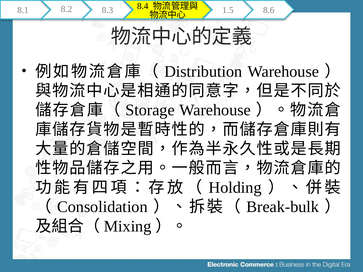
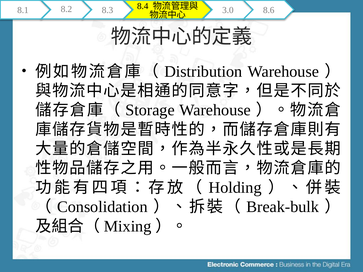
1.5: 1.5 -> 3.0
